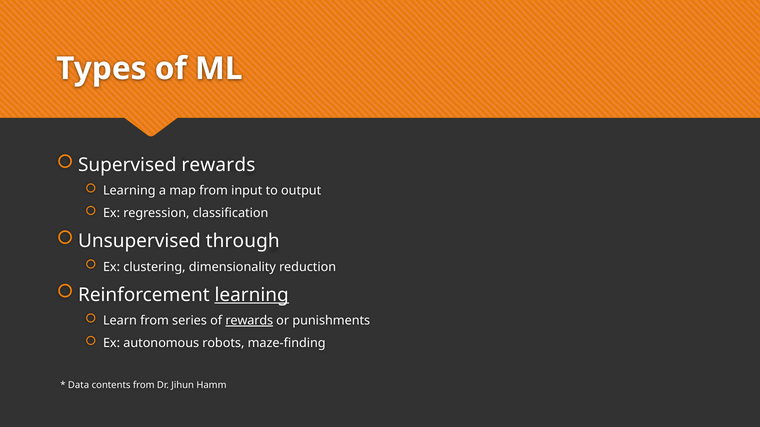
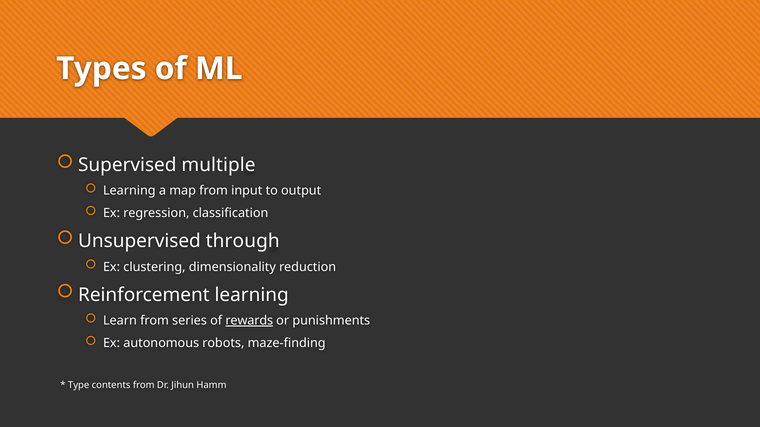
Supervised rewards: rewards -> multiple
learning at (252, 295) underline: present -> none
Data: Data -> Type
